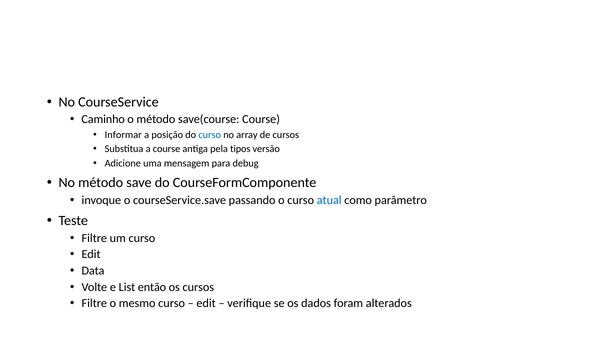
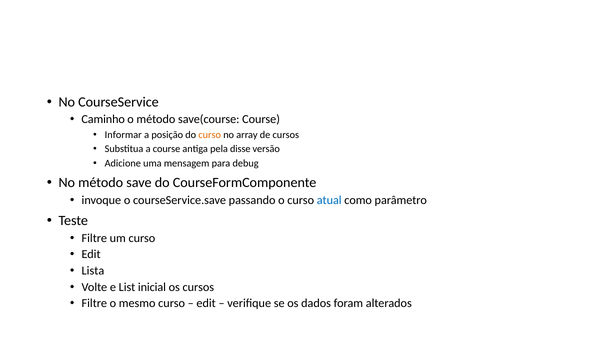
curso at (210, 135) colour: blue -> orange
tipos: tipos -> disse
Data: Data -> Lista
então: então -> inicial
